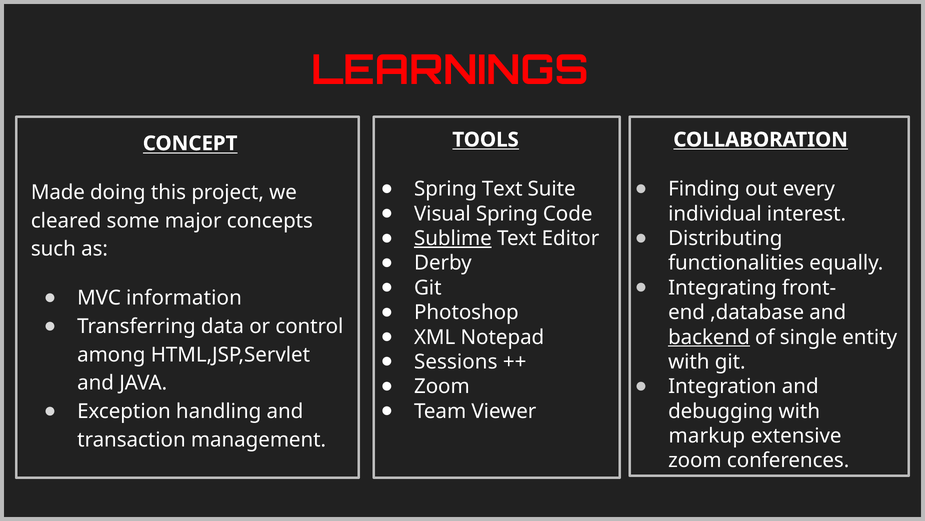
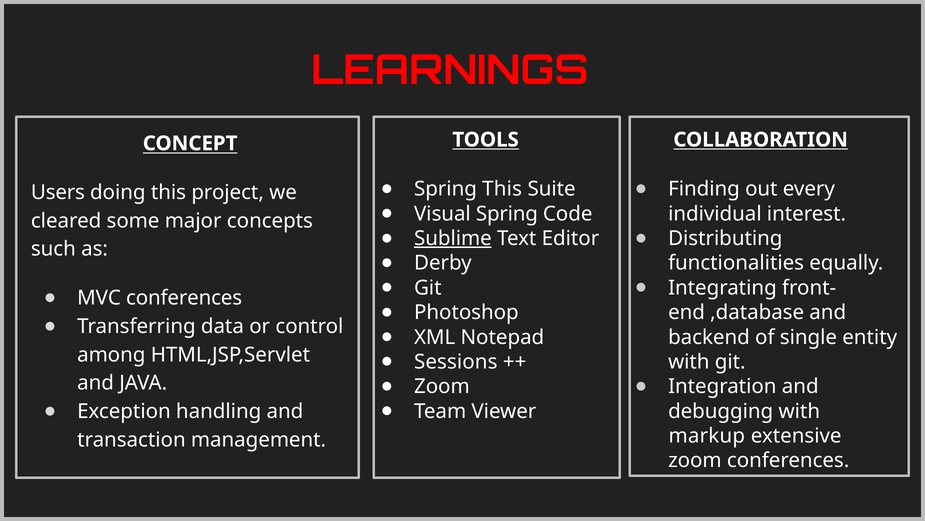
Spring Text: Text -> This
Made: Made -> Users
MVC information: information -> conferences
backend underline: present -> none
